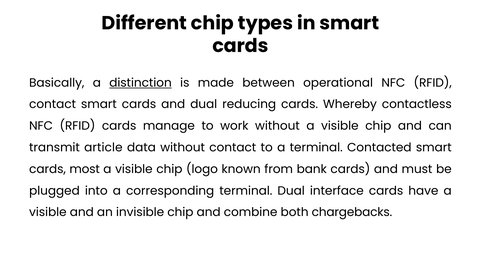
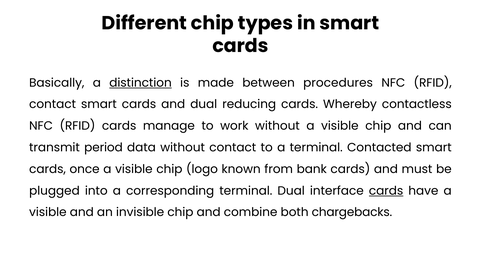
operational: operational -> procedures
article: article -> period
most: most -> once
cards at (386, 191) underline: none -> present
